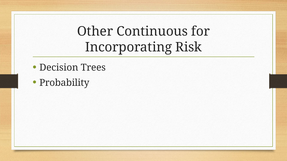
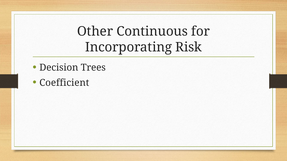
Probability: Probability -> Coefficient
